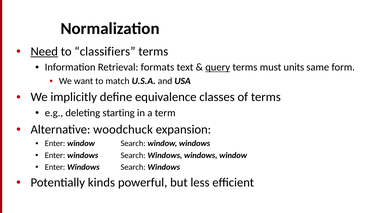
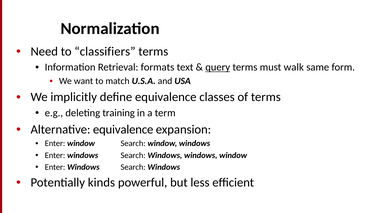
Need underline: present -> none
units: units -> walk
starting: starting -> training
Alternative woodchuck: woodchuck -> equivalence
